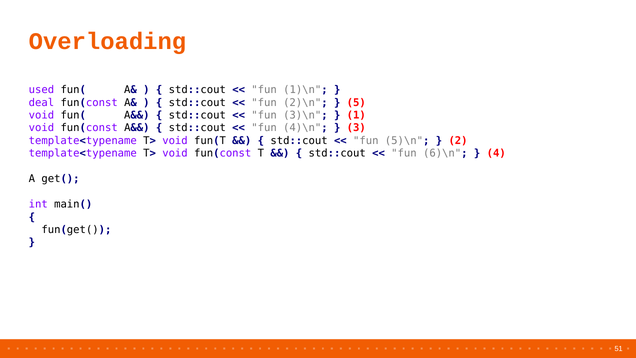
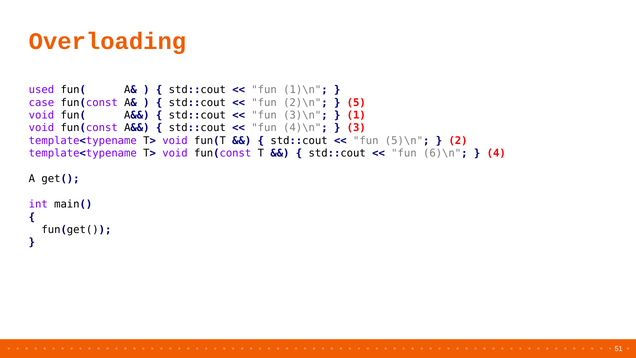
deal: deal -> case
